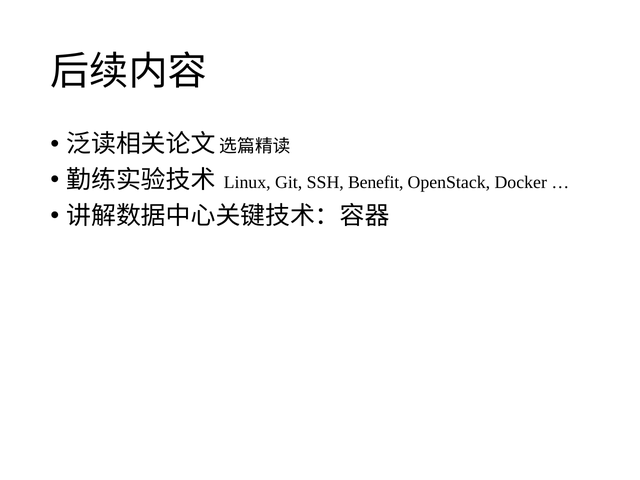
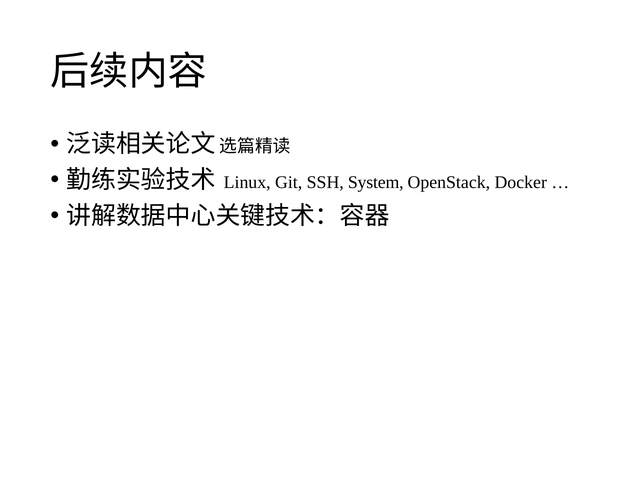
Benefit: Benefit -> System
